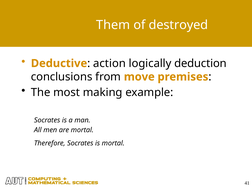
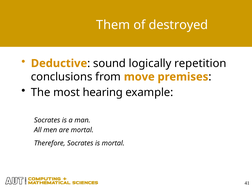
action: action -> sound
deduction: deduction -> repetition
making: making -> hearing
